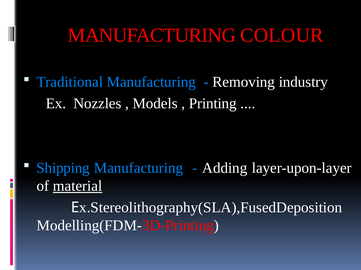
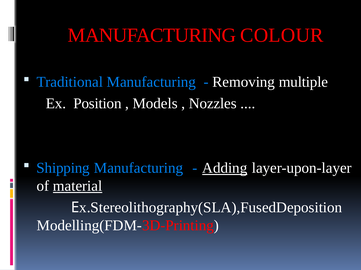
industry: industry -> multiple
Nozzles: Nozzles -> Position
Printing: Printing -> Nozzles
Adding underline: none -> present
